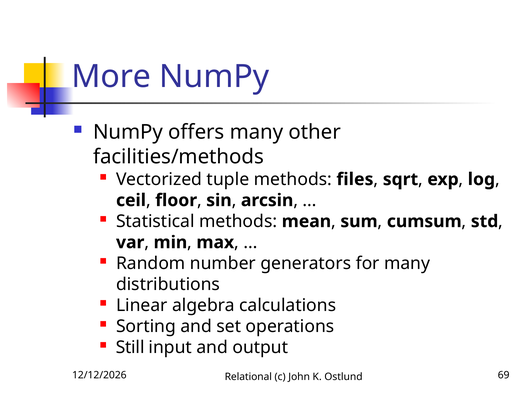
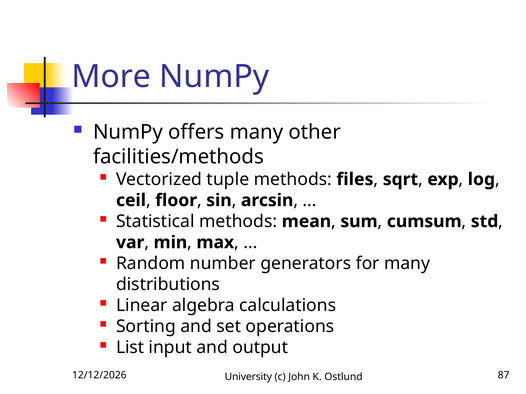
Still: Still -> List
Relational: Relational -> University
69: 69 -> 87
